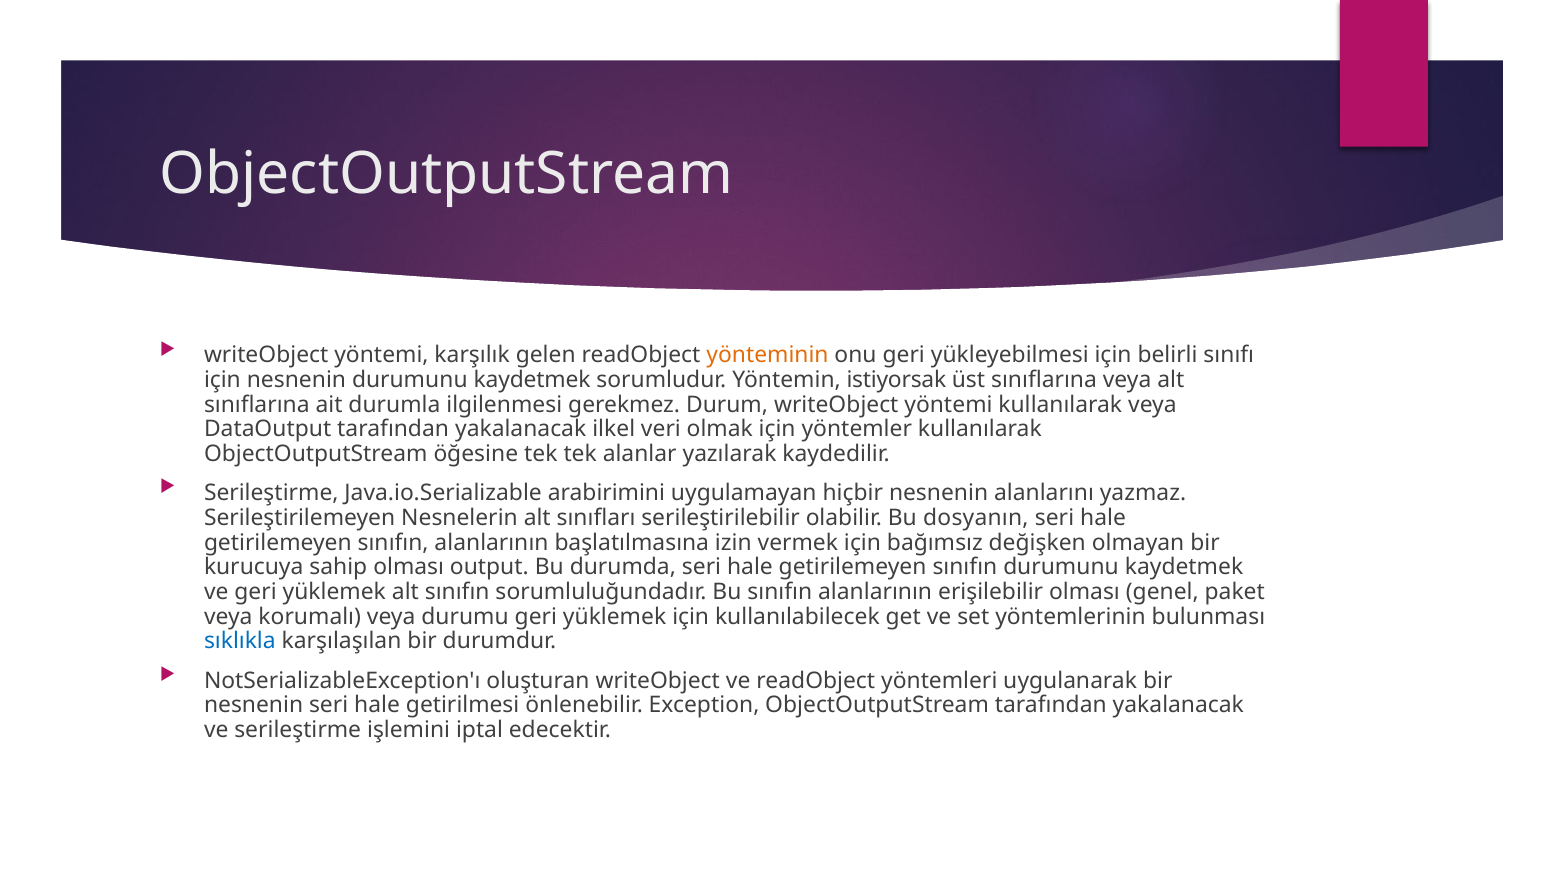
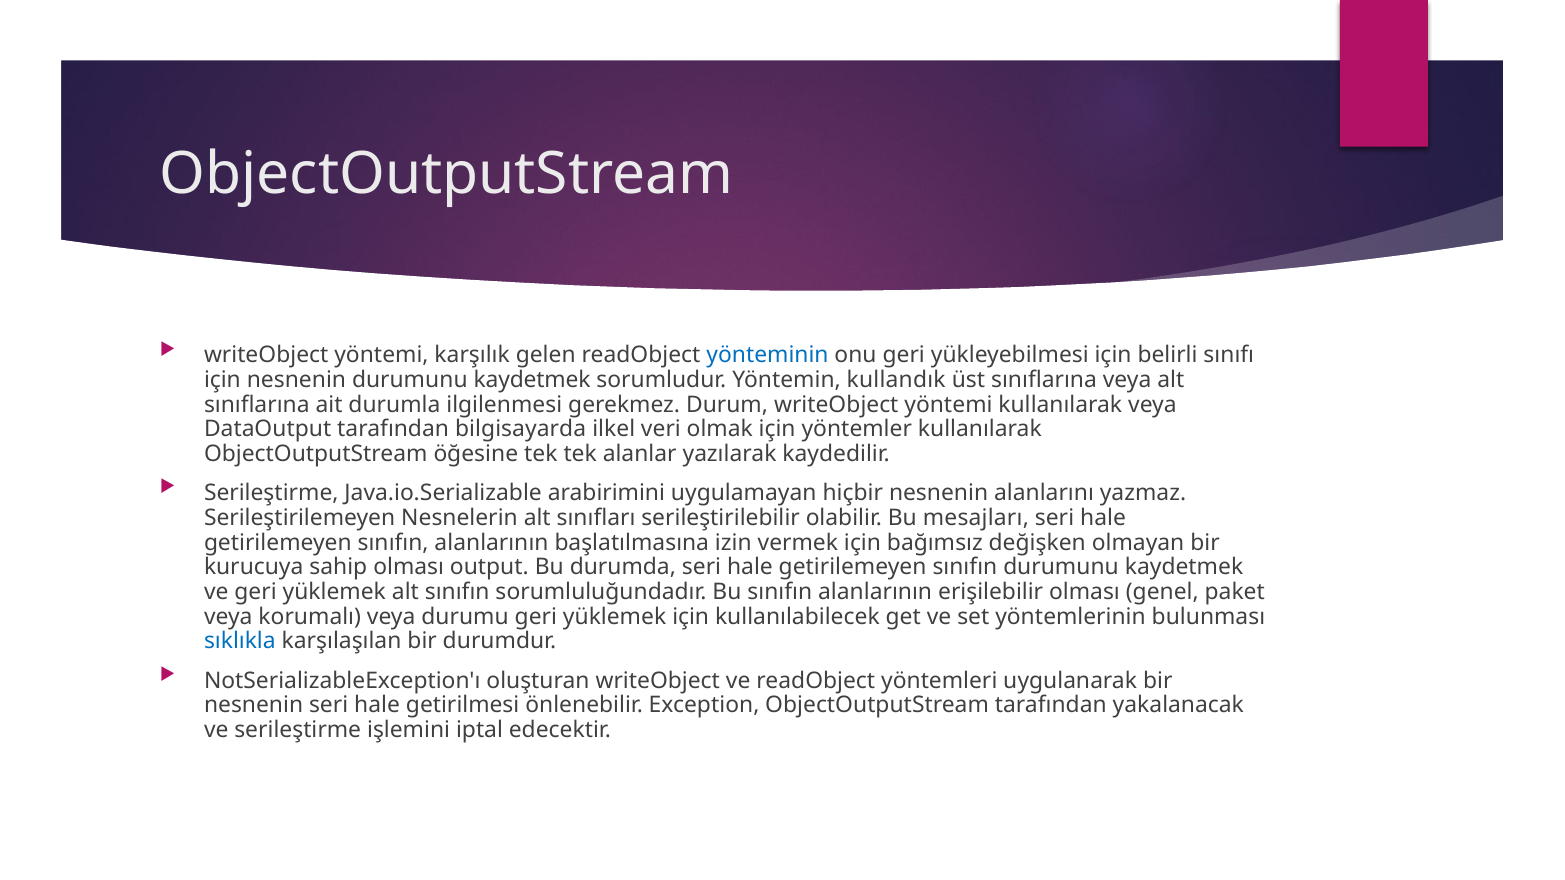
yönteminin colour: orange -> blue
istiyorsak: istiyorsak -> kullandık
DataOutput tarafından yakalanacak: yakalanacak -> bilgisayarda
dosyanın: dosyanın -> mesajları
